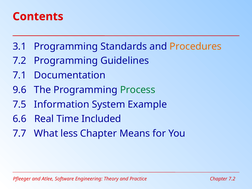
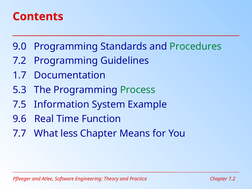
3.1: 3.1 -> 9.0
Procedures colour: orange -> green
7.1: 7.1 -> 1.7
9.6: 9.6 -> 5.3
6.6: 6.6 -> 9.6
Included: Included -> Function
